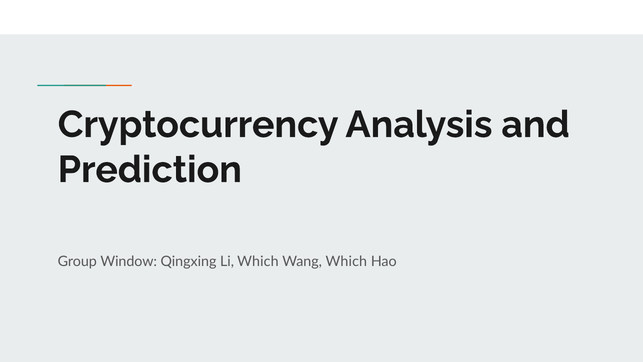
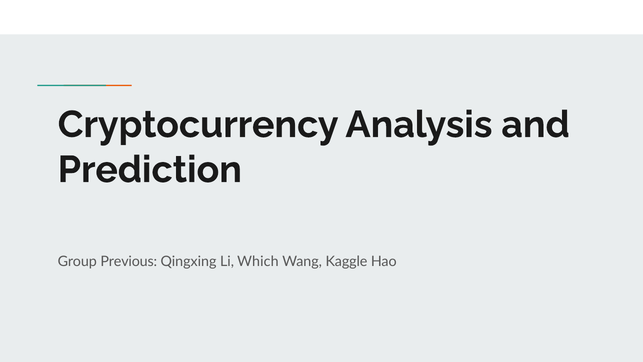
Window: Window -> Previous
Wang Which: Which -> Kaggle
